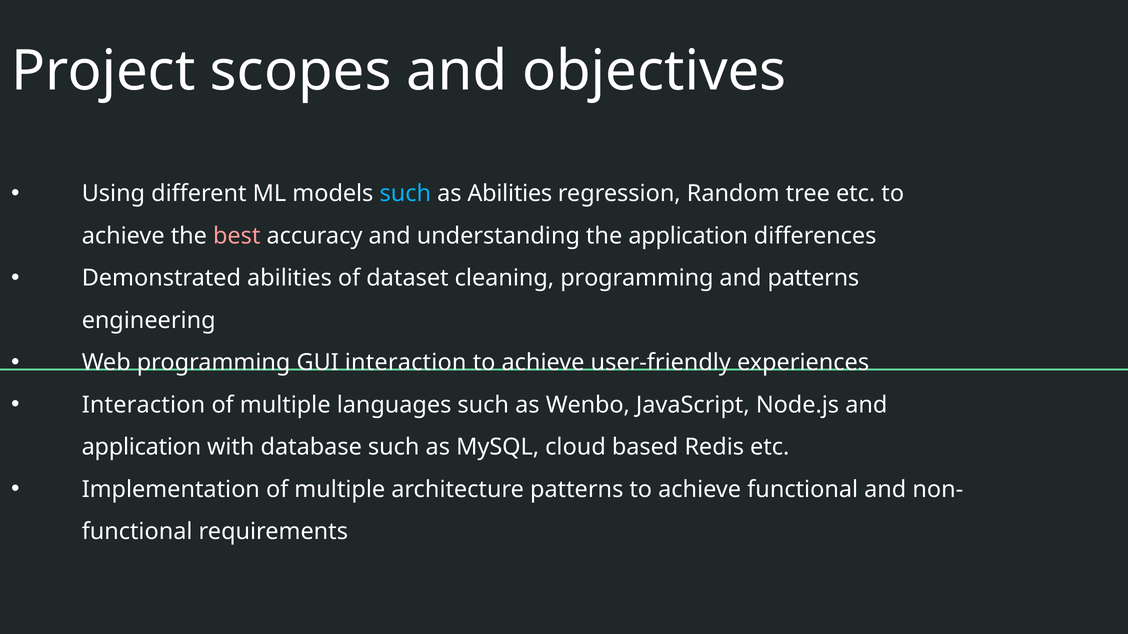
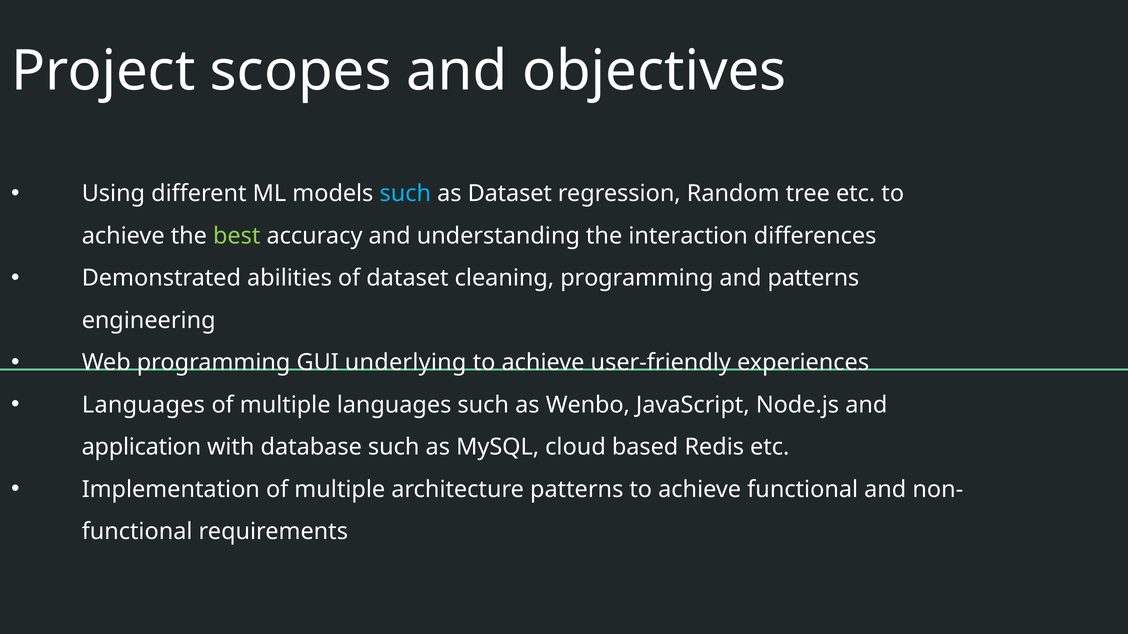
as Abilities: Abilities -> Dataset
best colour: pink -> light green
the application: application -> interaction
GUI interaction: interaction -> underlying
Interaction at (143, 405): Interaction -> Languages
